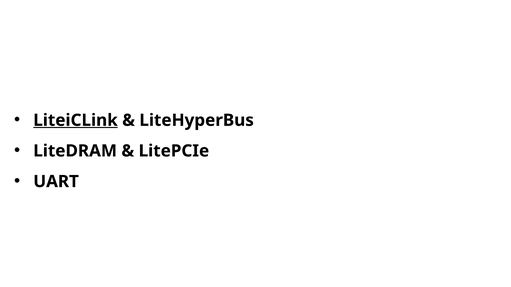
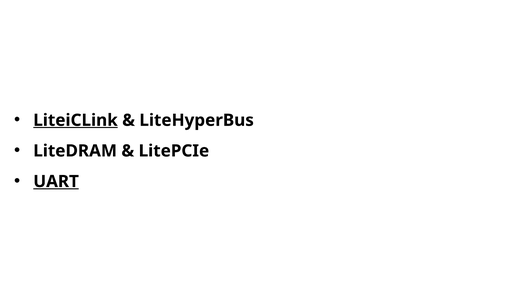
UART underline: none -> present
